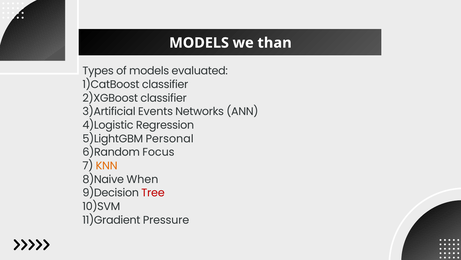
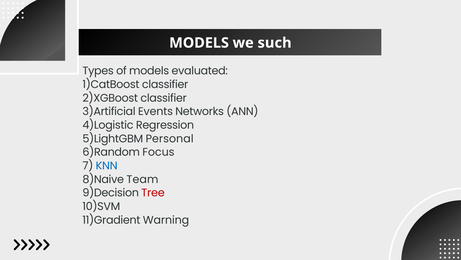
than: than -> such
KNN colour: orange -> blue
When: When -> Team
Pressure: Pressure -> Warning
